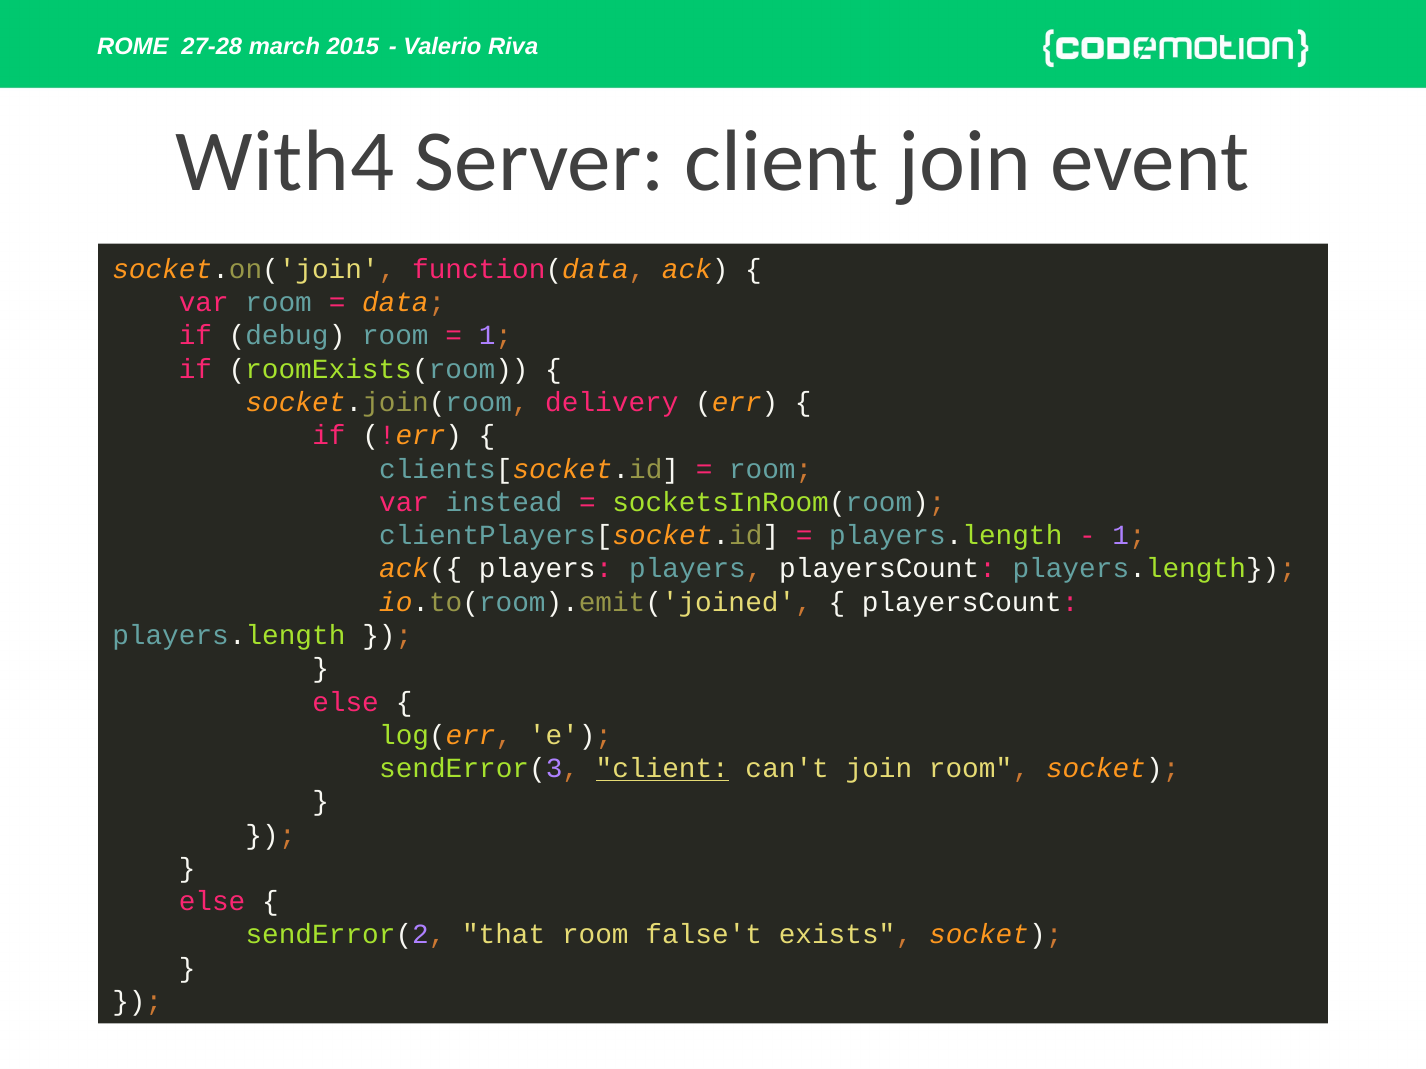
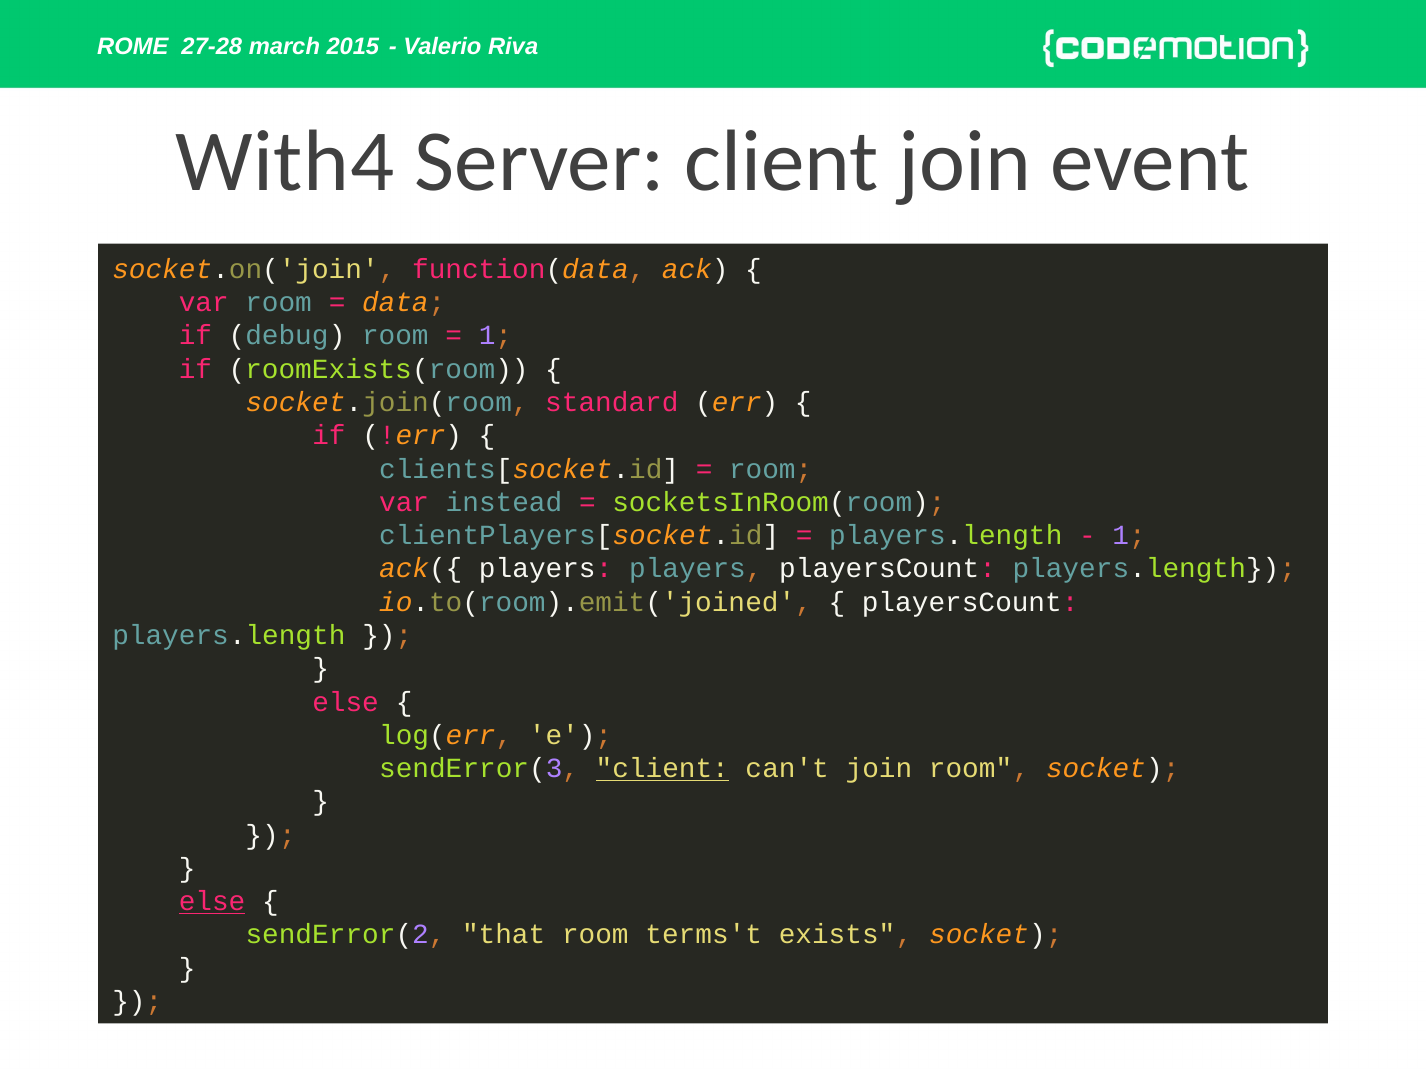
delivery: delivery -> standard
else at (212, 902) underline: none -> present
false't: false't -> terms't
